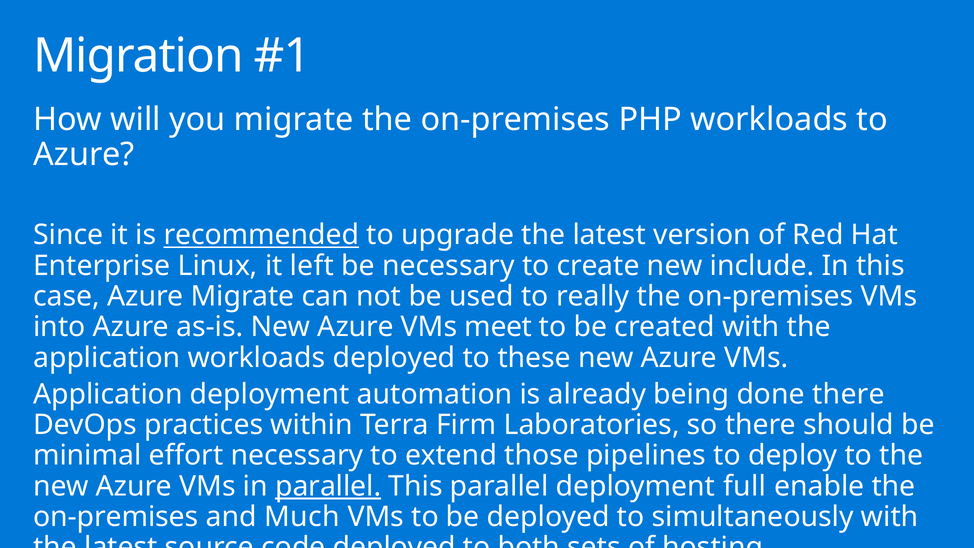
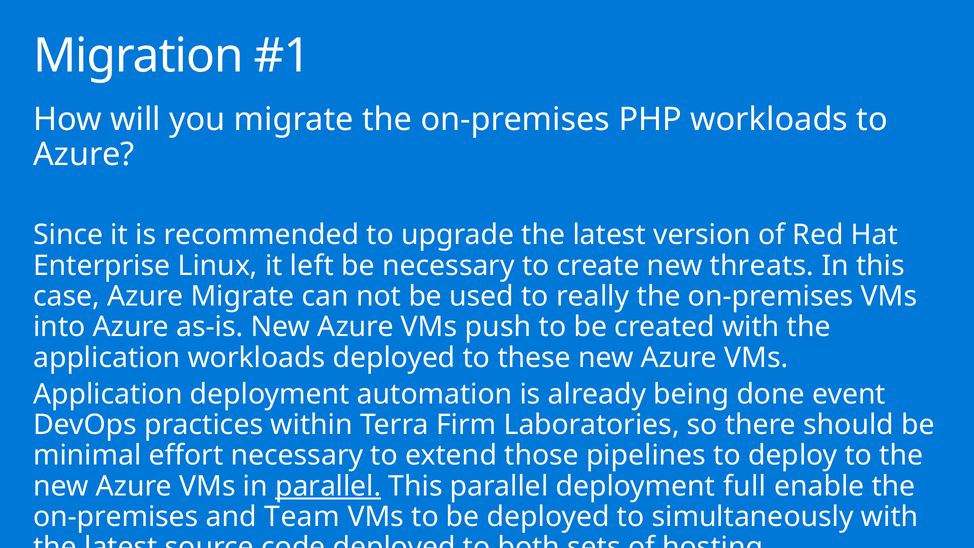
recommended underline: present -> none
include: include -> threats
meet: meet -> push
done there: there -> event
Much: Much -> Team
